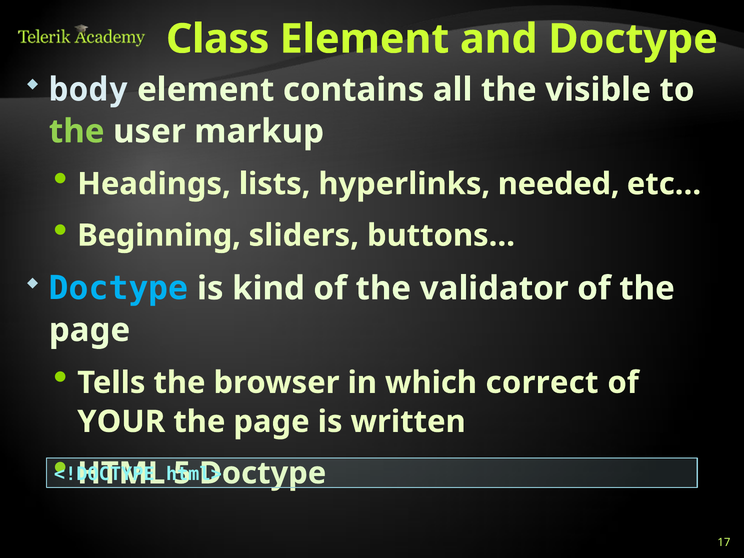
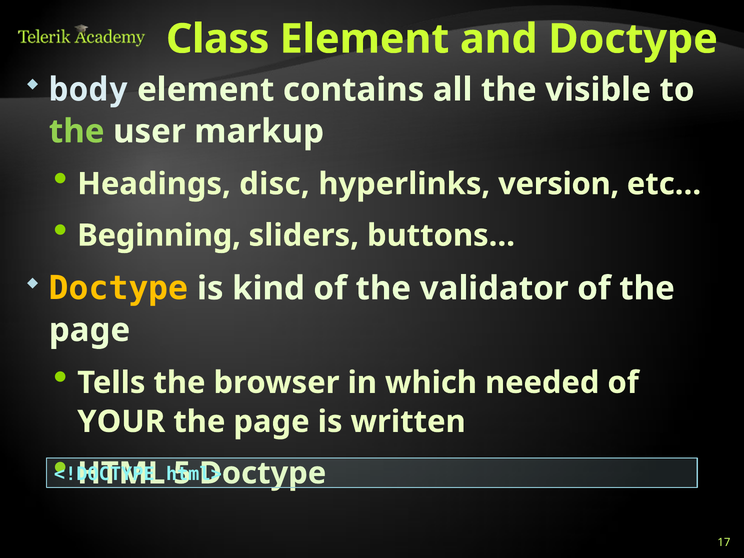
lists: lists -> disc
needed: needed -> version
Doctype at (119, 288) colour: light blue -> yellow
correct: correct -> needed
